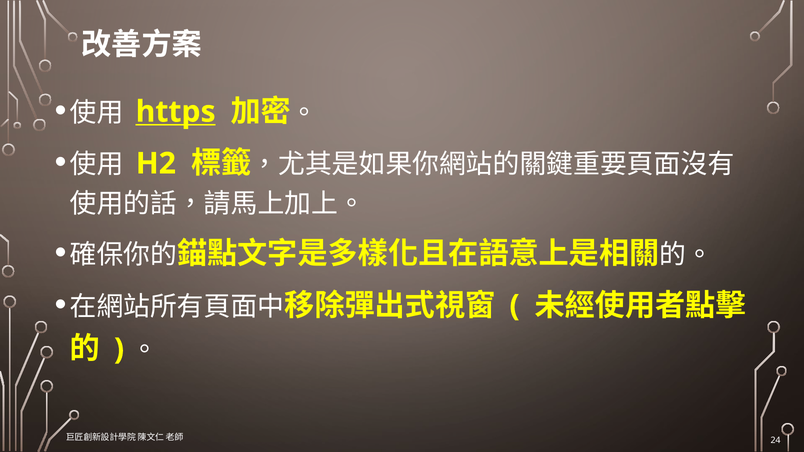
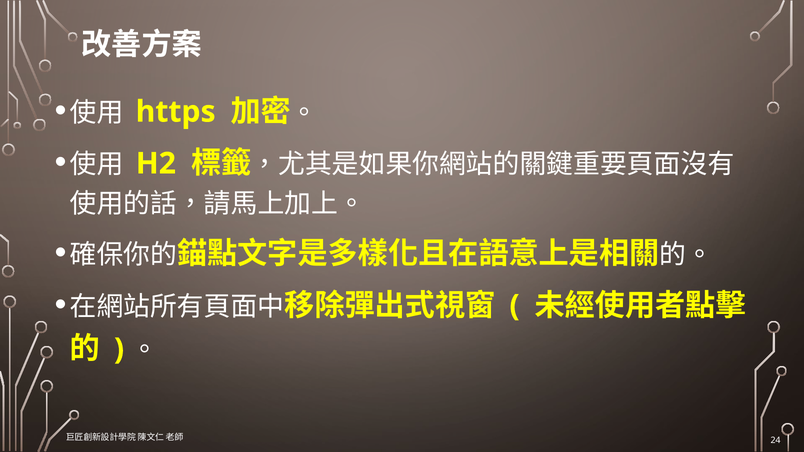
https underline: present -> none
